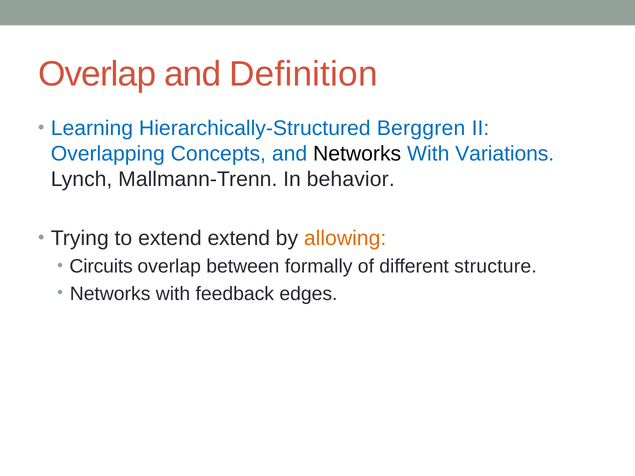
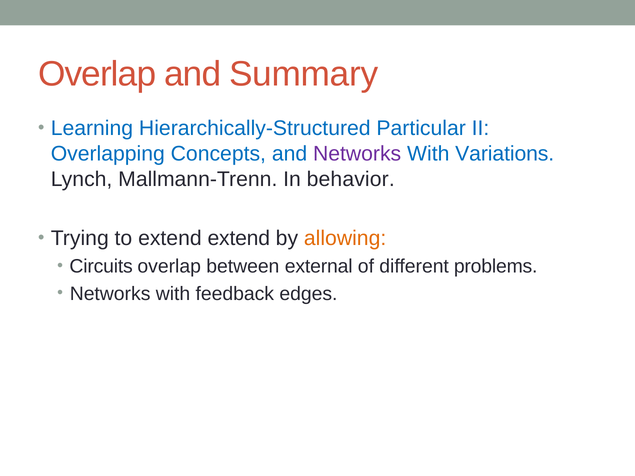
Definition: Definition -> Summary
Berggren: Berggren -> Particular
Networks at (357, 154) colour: black -> purple
formally: formally -> external
structure: structure -> problems
